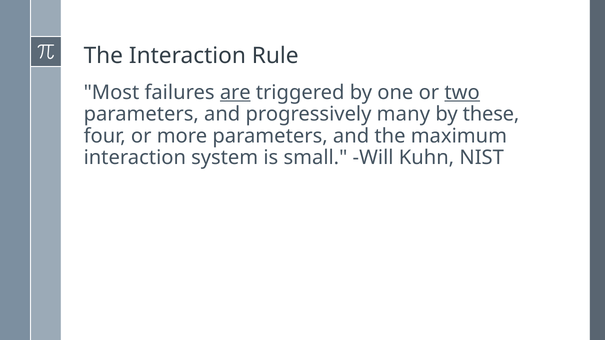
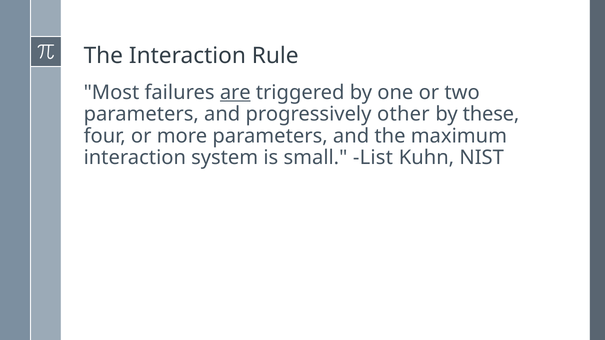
two underline: present -> none
many: many -> other
Will: Will -> List
